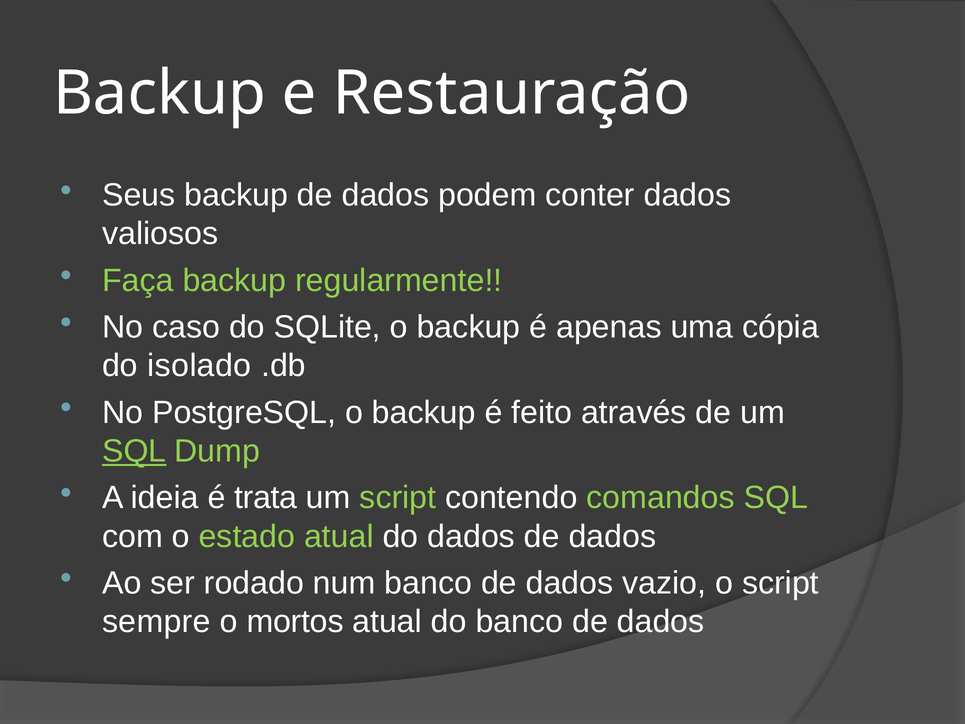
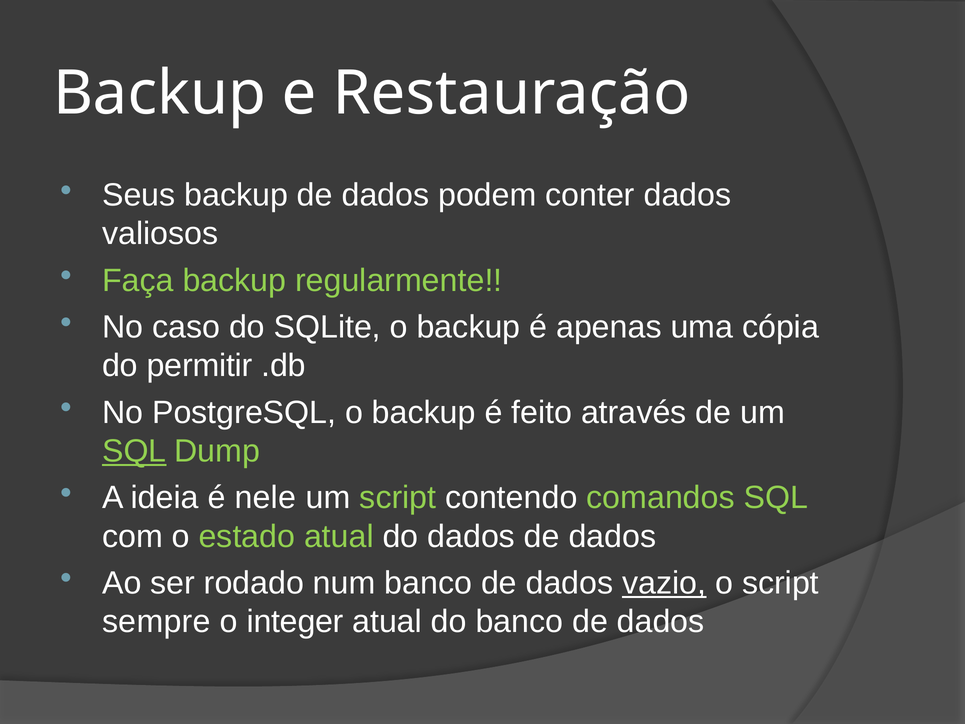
isolado: isolado -> permitir
trata: trata -> nele
vazio underline: none -> present
mortos: mortos -> integer
